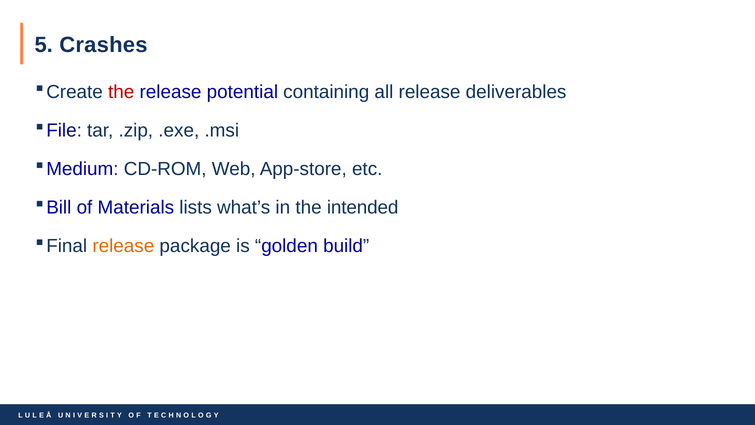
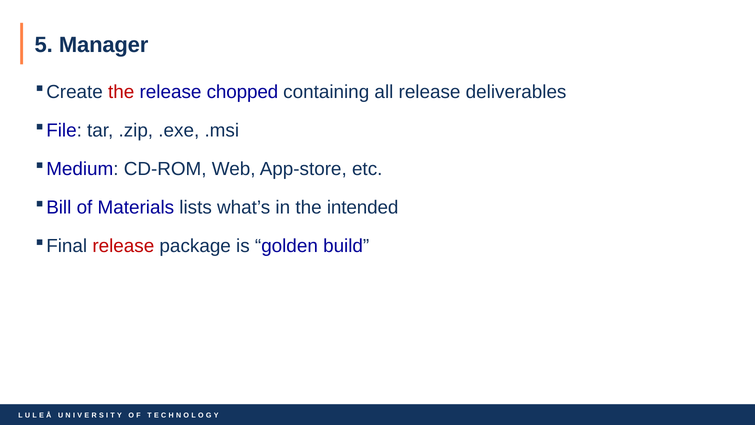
Crashes: Crashes -> Manager
potential: potential -> chopped
release at (123, 246) colour: orange -> red
